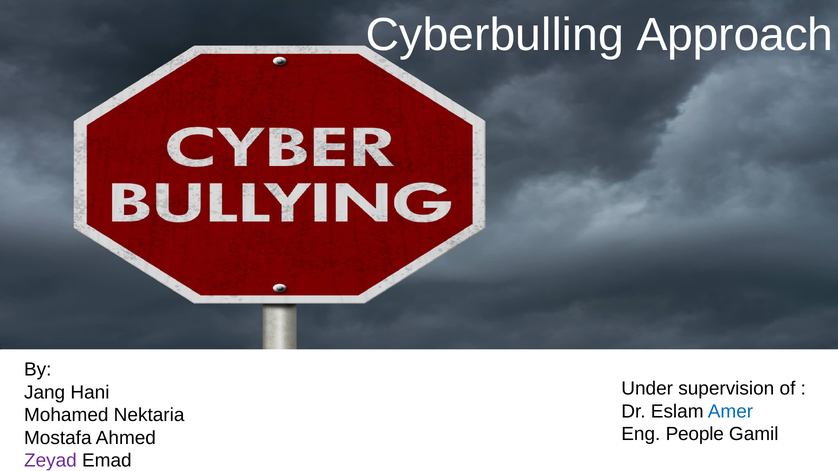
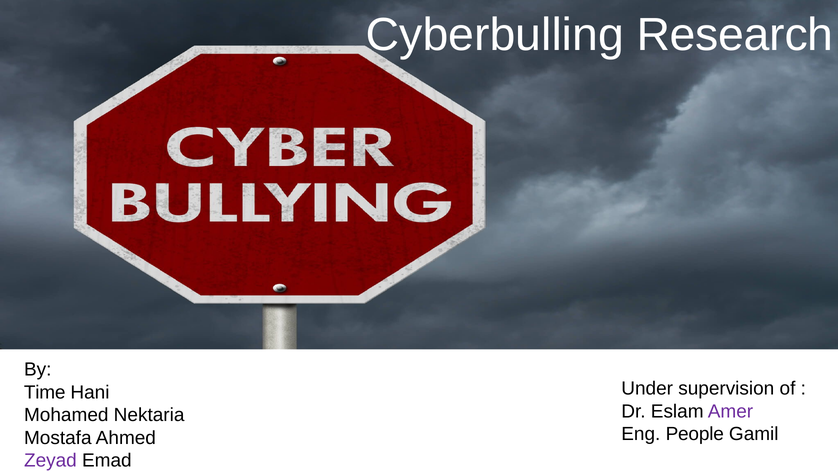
Approach: Approach -> Research
Jang: Jang -> Time
Amer colour: blue -> purple
